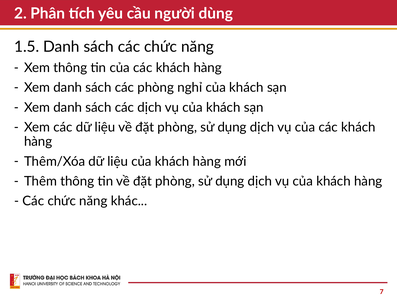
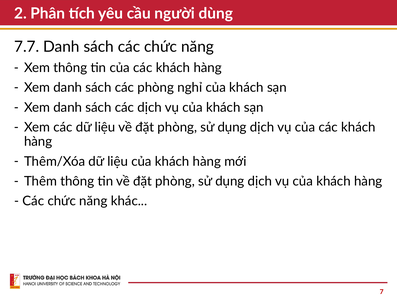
1.5: 1.5 -> 7.7
